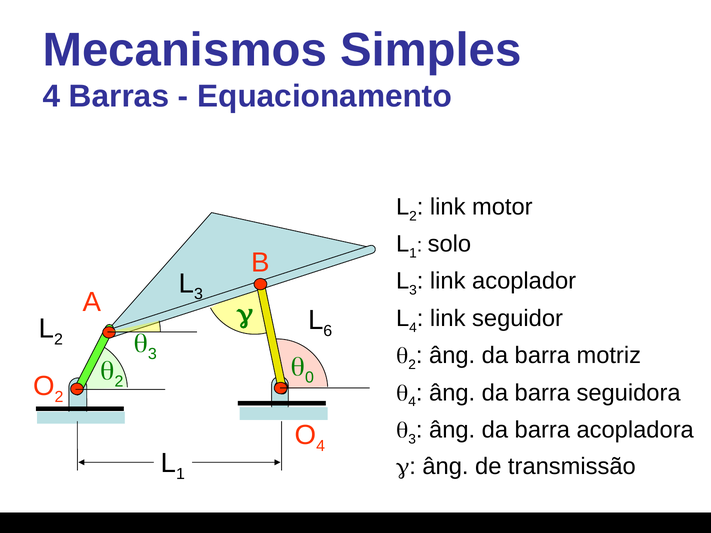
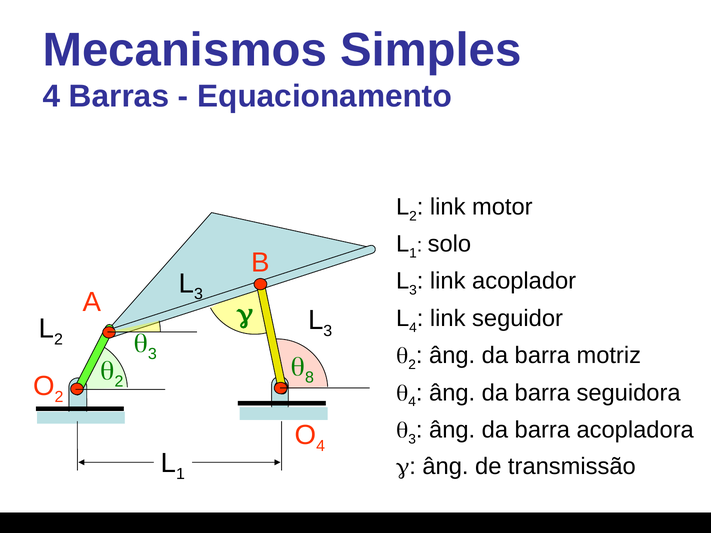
6 at (328, 331): 6 -> 3
0: 0 -> 8
